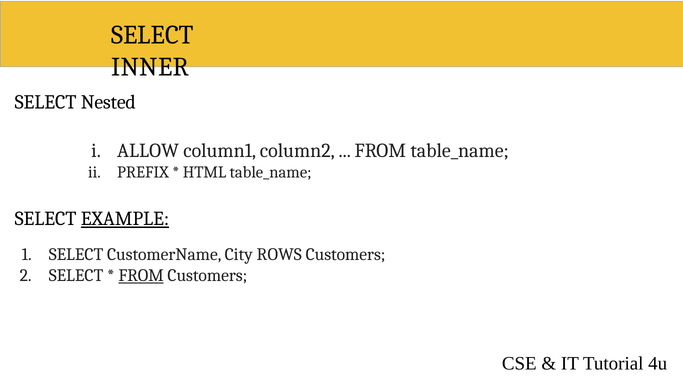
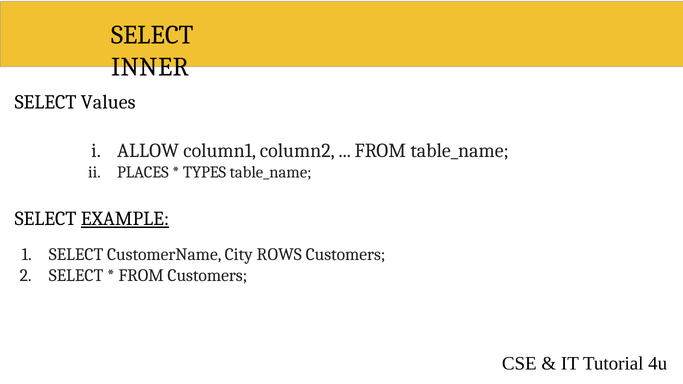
Nested: Nested -> Values
PREFIX: PREFIX -> PLACES
HTML: HTML -> TYPES
FROM at (141, 275) underline: present -> none
